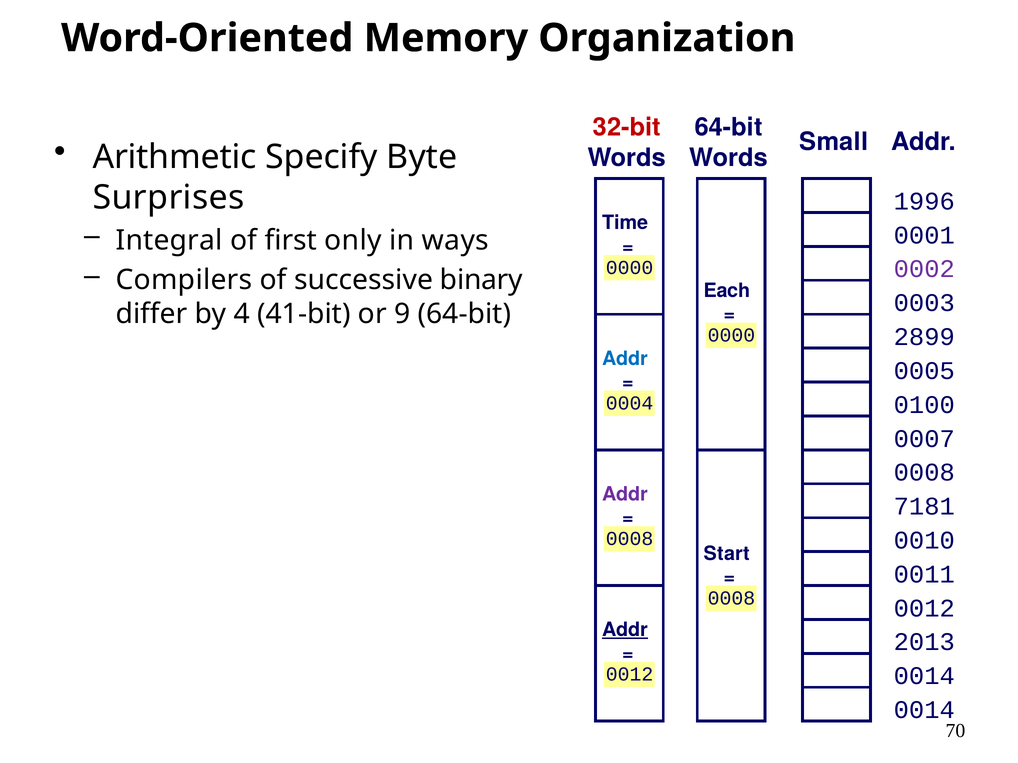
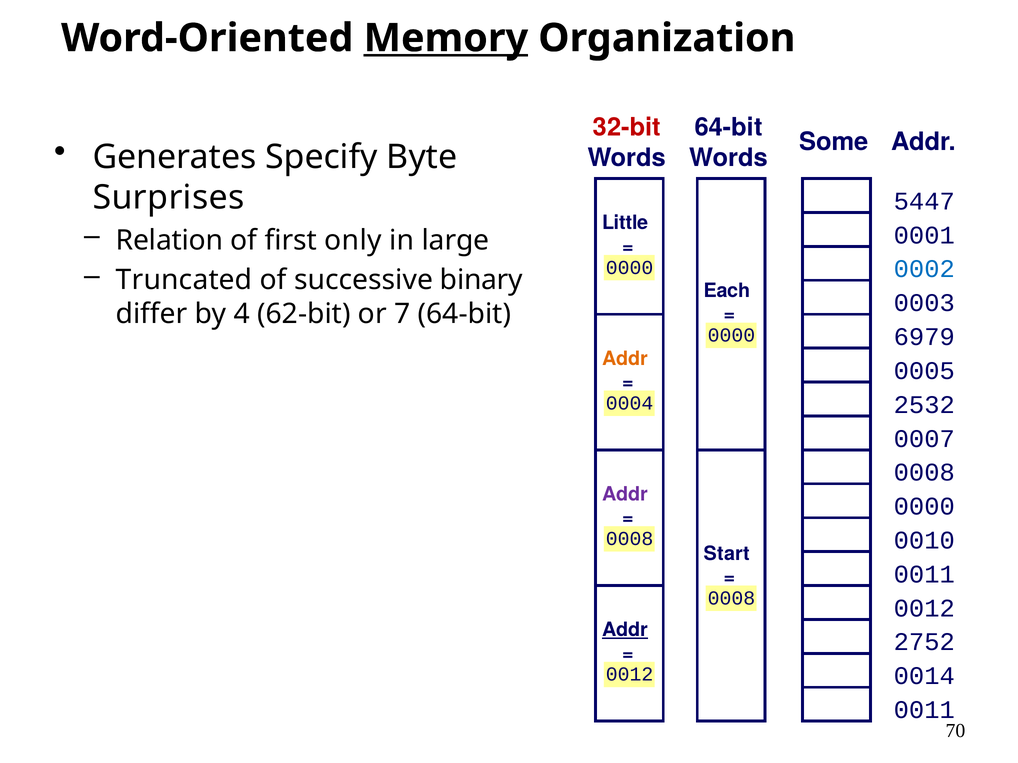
Memory underline: none -> present
Small: Small -> Some
Arithmetic: Arithmetic -> Generates
1996: 1996 -> 5447
Time: Time -> Little
Integral: Integral -> Relation
ways: ways -> large
0002 colour: purple -> blue
Compilers: Compilers -> Truncated
41-bit: 41-bit -> 62-bit
9: 9 -> 7
2899: 2899 -> 6979
Addr at (625, 359) colour: blue -> orange
0100: 0100 -> 2532
7181 at (924, 507): 7181 -> 0000
2013: 2013 -> 2752
0014 at (924, 710): 0014 -> 0011
